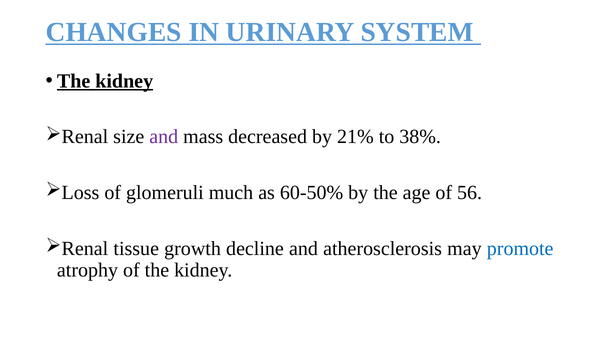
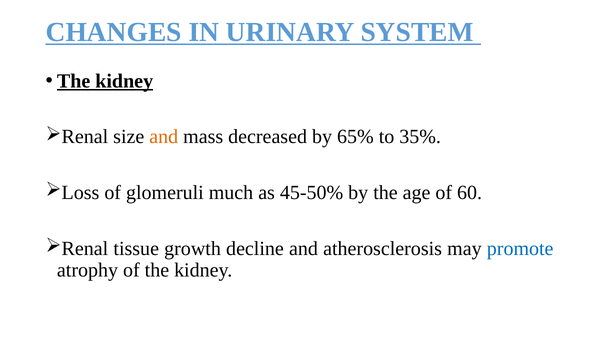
and at (164, 137) colour: purple -> orange
21%: 21% -> 65%
38%: 38% -> 35%
60-50%: 60-50% -> 45-50%
56: 56 -> 60
